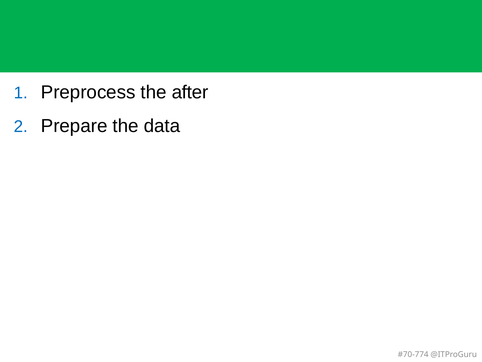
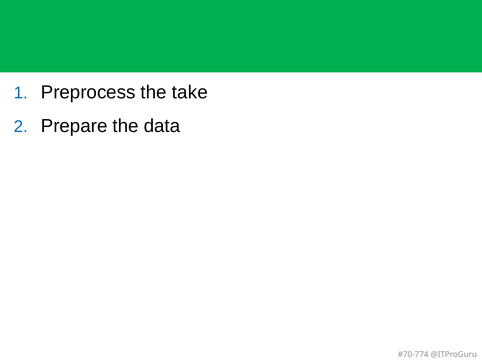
after: after -> take
